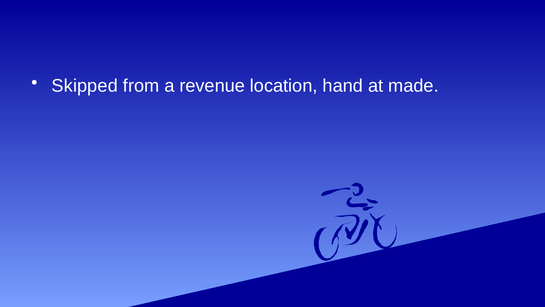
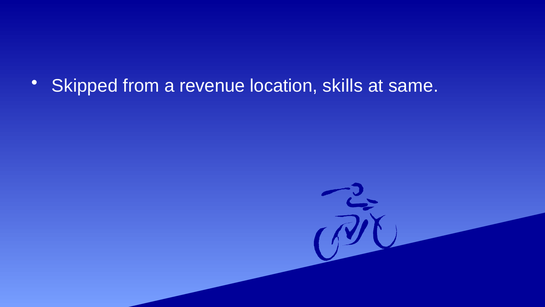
hand: hand -> skills
made: made -> same
